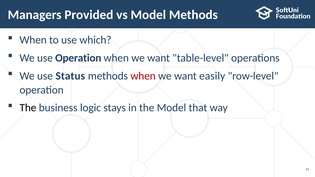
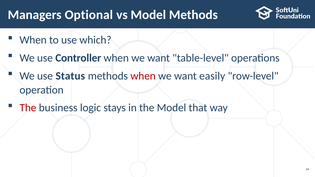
Provided: Provided -> Optional
use Operation: Operation -> Controller
The at (28, 108) colour: black -> red
